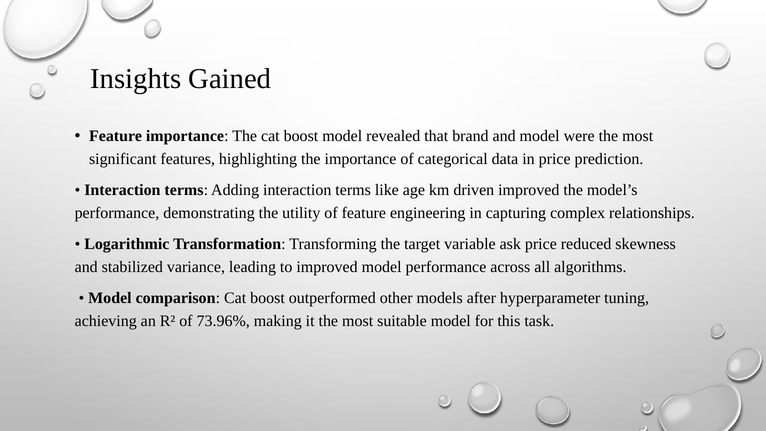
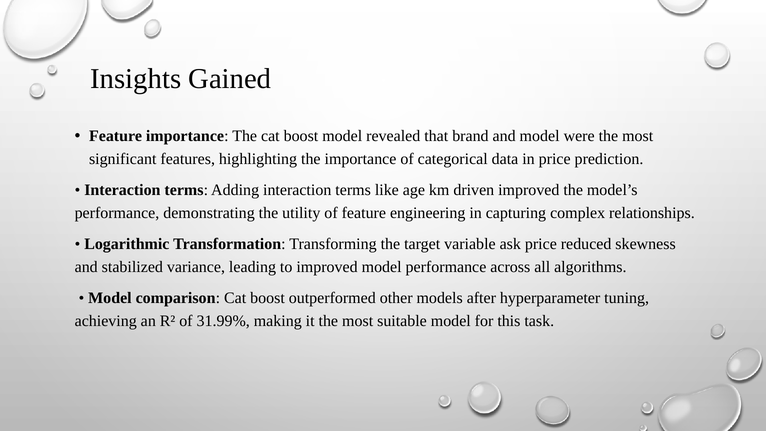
73.96%: 73.96% -> 31.99%
